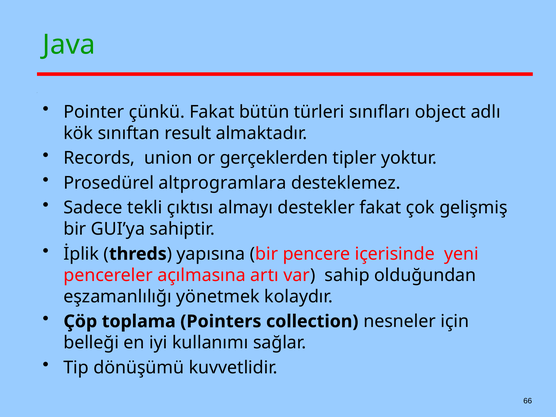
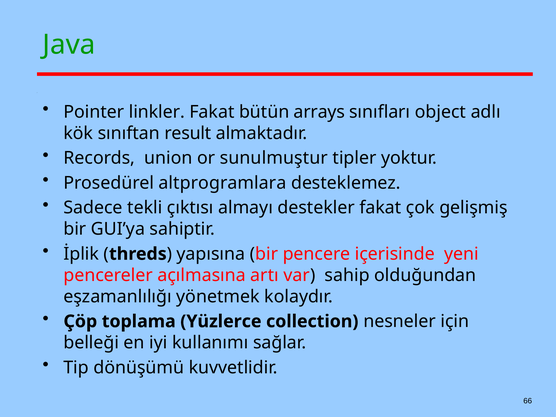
çünkü: çünkü -> linkler
türleri: türleri -> arrays
gerçeklerden: gerçeklerden -> sunulmuştur
Pointers: Pointers -> Yüzlerce
